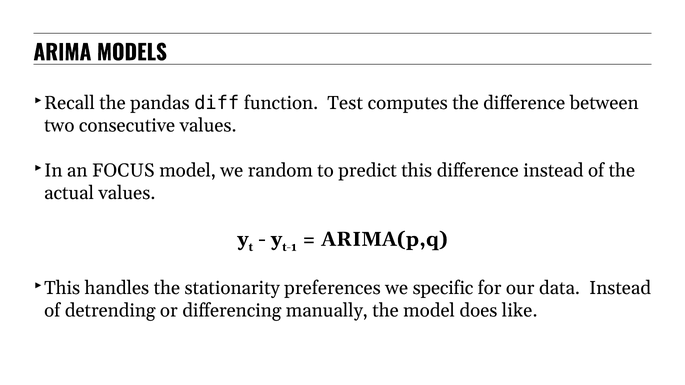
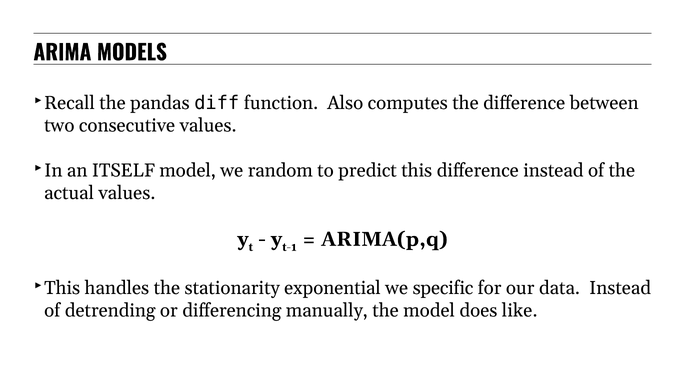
Test: Test -> Also
FOCUS: FOCUS -> ITSELF
preferences: preferences -> exponential
